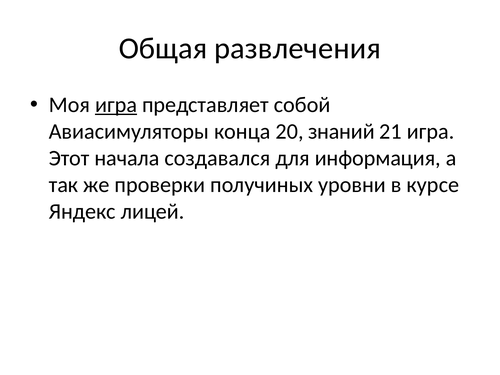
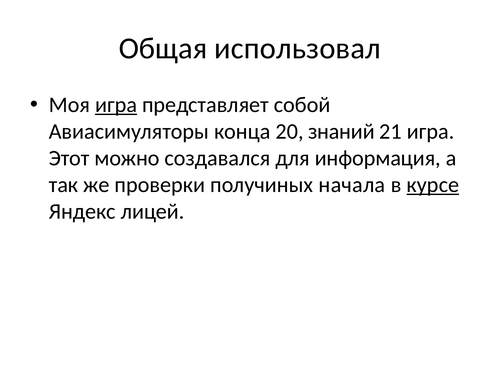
развлечения: развлечения -> использовал
начала: начала -> можно
уровни: уровни -> начала
курсе underline: none -> present
